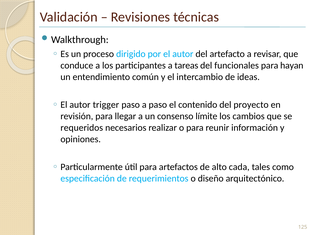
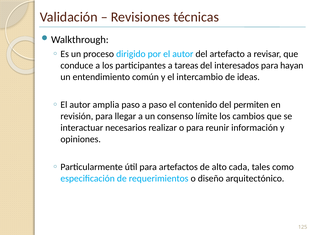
funcionales: funcionales -> interesados
trigger: trigger -> amplia
proyecto: proyecto -> permiten
requeridos: requeridos -> interactuar
